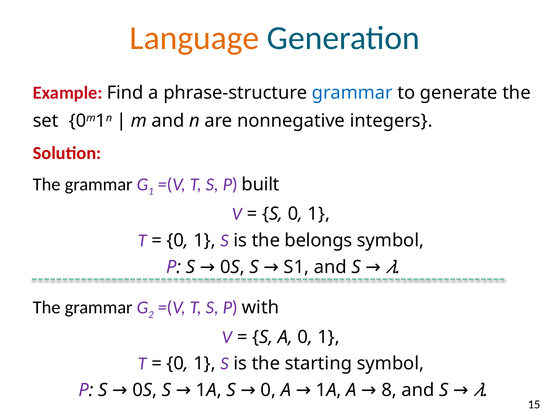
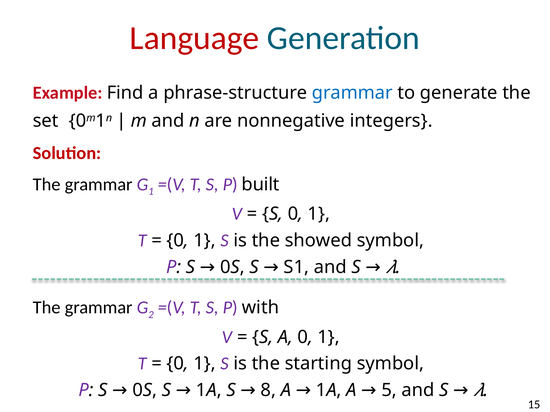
Language colour: orange -> red
belongs: belongs -> showed
0 at (268, 391): 0 -> 8
8: 8 -> 5
